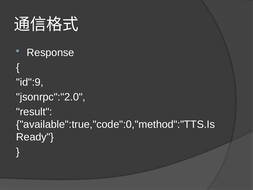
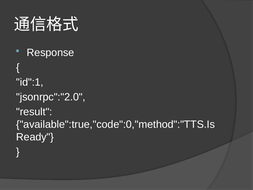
id":9: id":9 -> id":1
